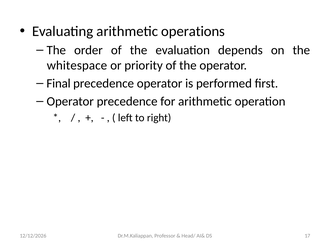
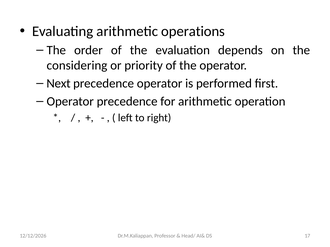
whitespace: whitespace -> considering
Final: Final -> Next
